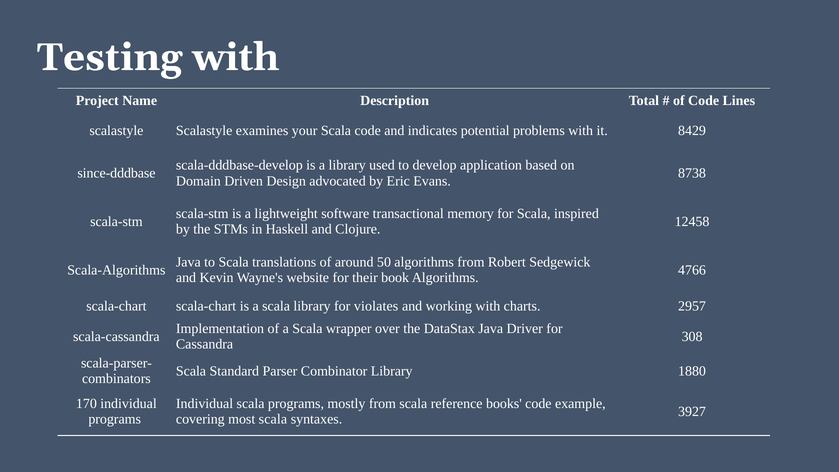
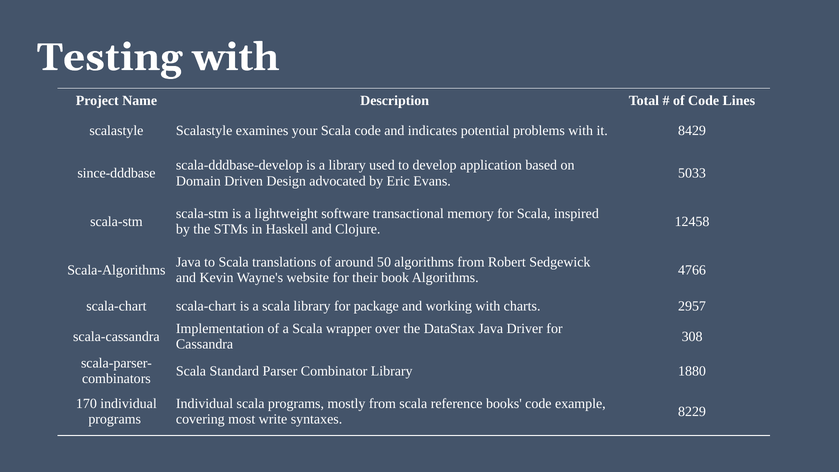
8738: 8738 -> 5033
violates: violates -> package
3927: 3927 -> 8229
most scala: scala -> write
